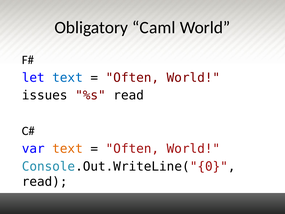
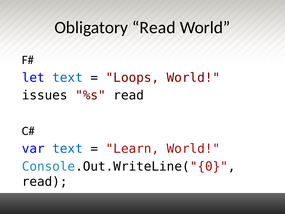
Obligatory Caml: Caml -> Read
Often at (132, 78): Often -> Loops
text at (68, 148) colour: orange -> blue
Often at (132, 148): Often -> Learn
